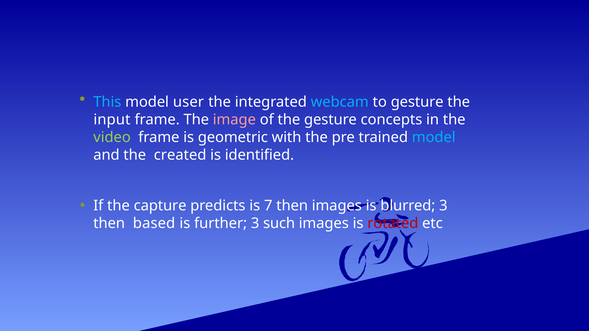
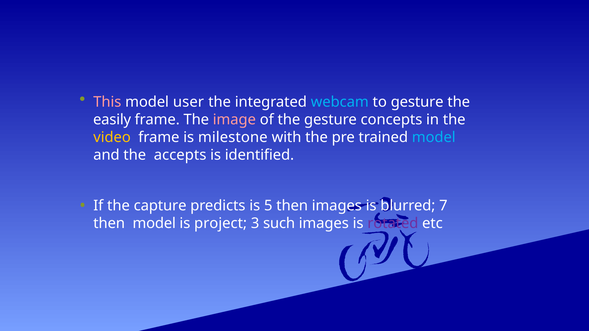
This colour: light blue -> pink
input: input -> easily
video colour: light green -> yellow
geometric: geometric -> milestone
created: created -> accepts
7: 7 -> 5
blurred 3: 3 -> 7
then based: based -> model
further: further -> project
rotated colour: red -> purple
